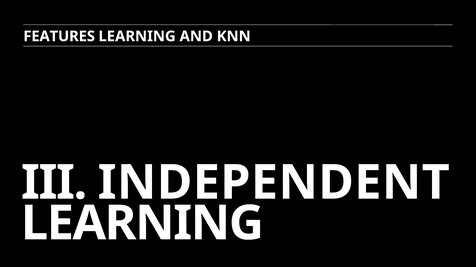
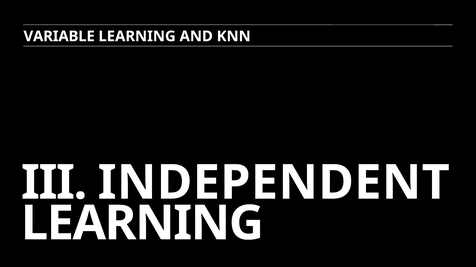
FEATURES: FEATURES -> VARIABLE
